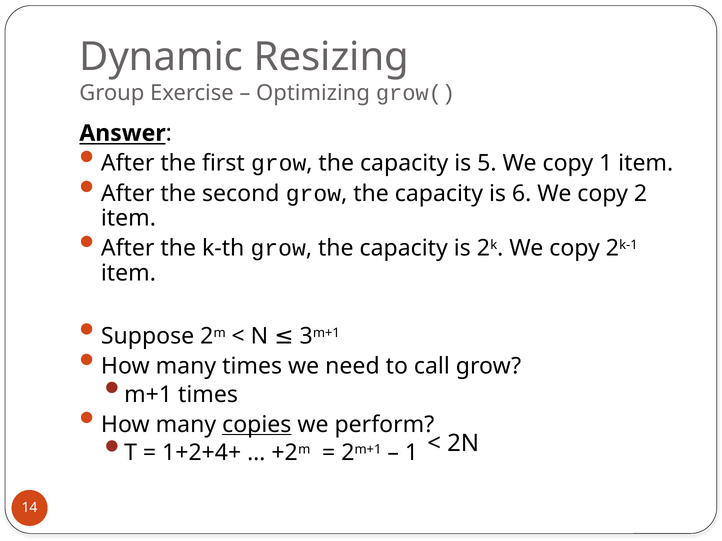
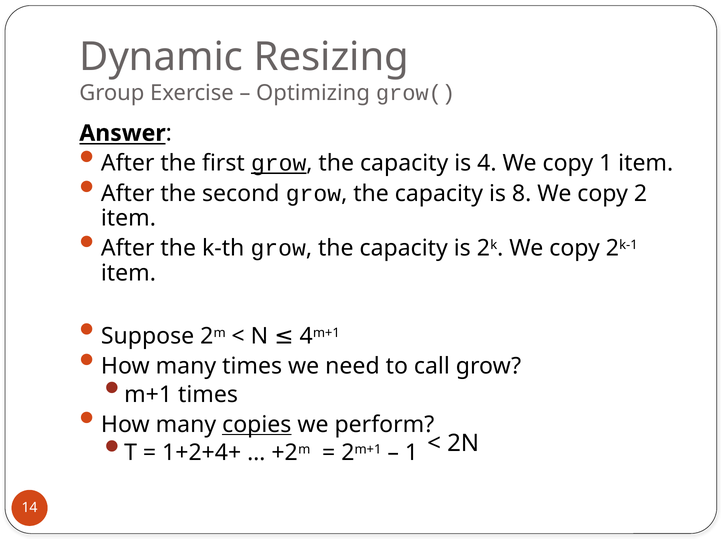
grow at (279, 163) underline: none -> present
is 5: 5 -> 4
6: 6 -> 8
N 3: 3 -> 4
